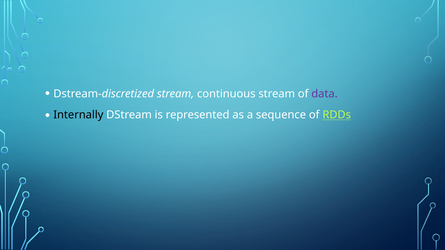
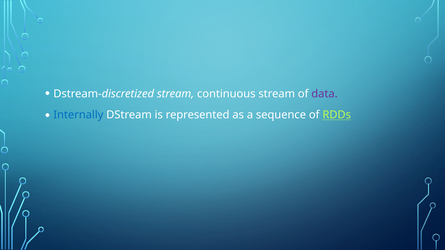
Internally colour: black -> blue
